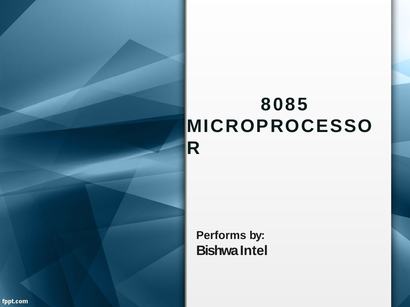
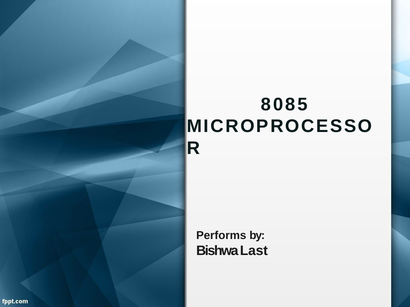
Intel: Intel -> Last
